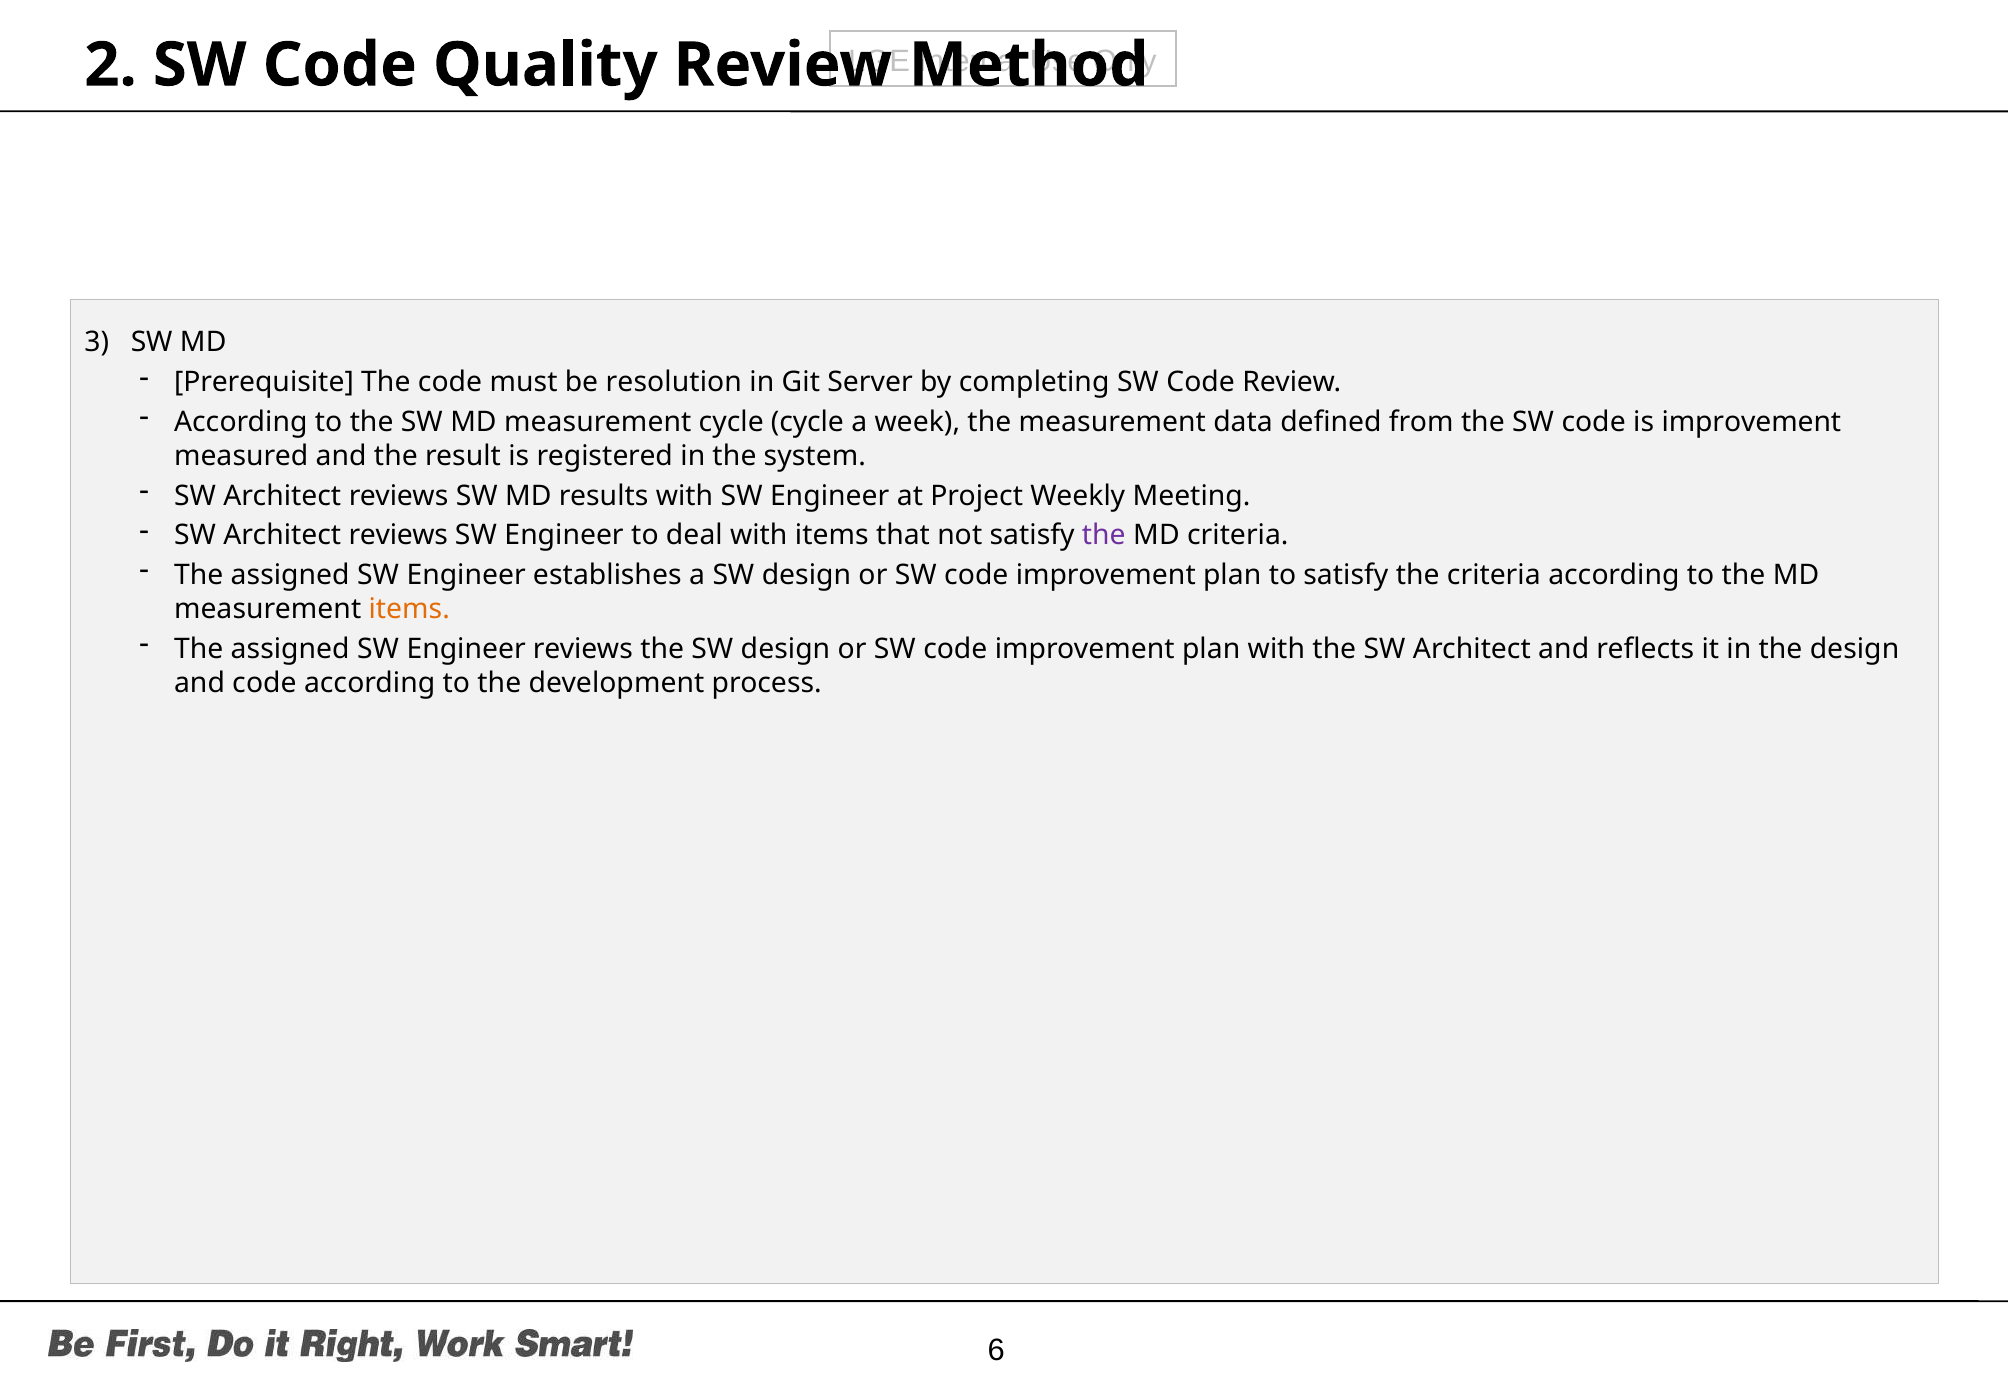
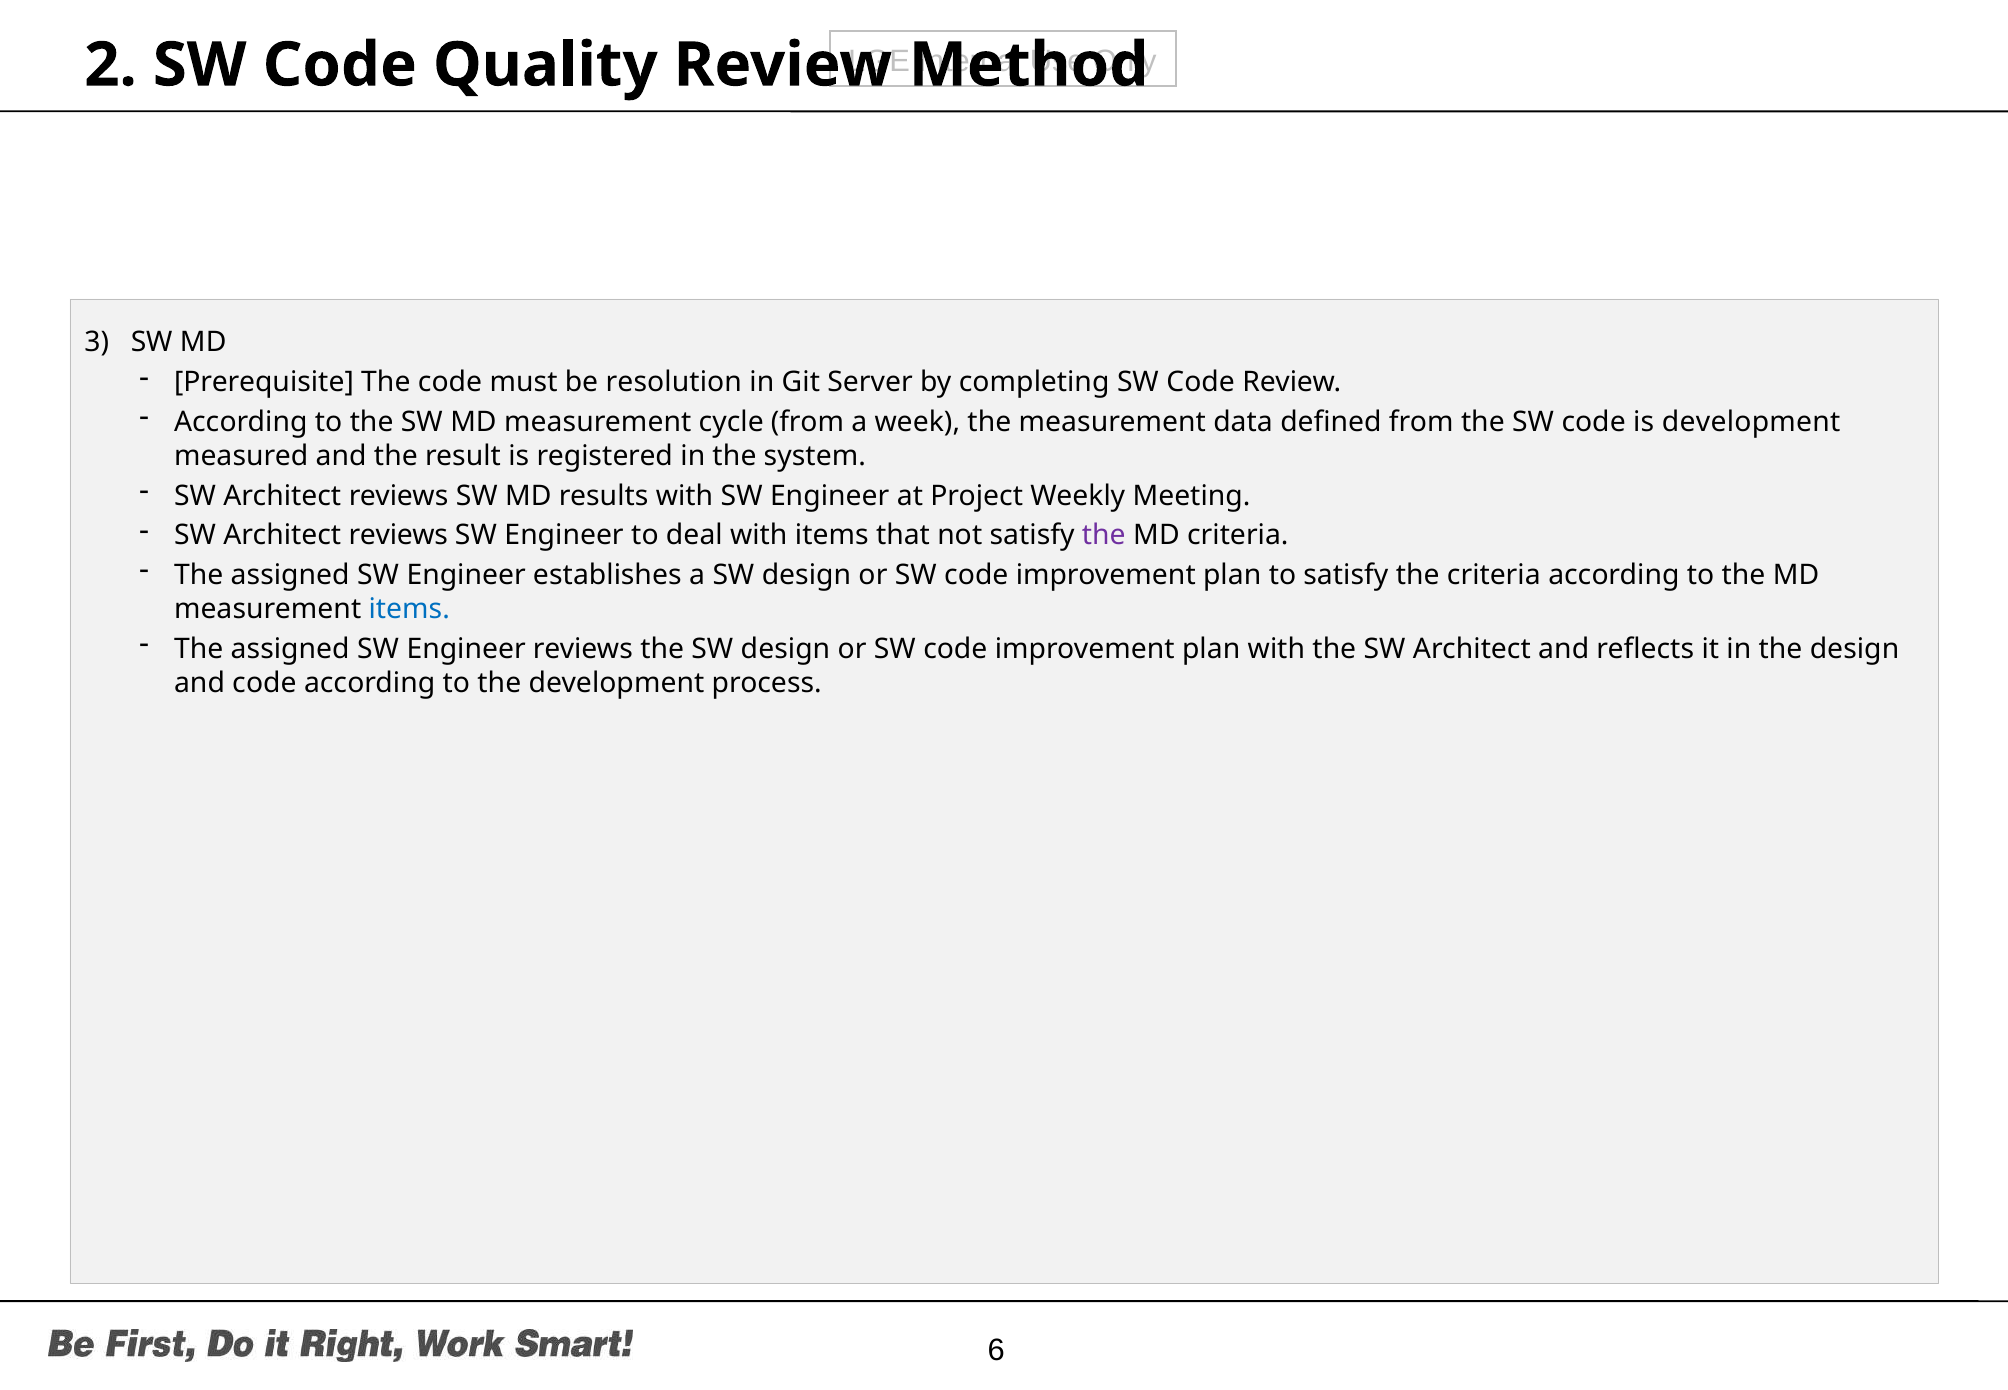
cycle cycle: cycle -> from
is improvement: improvement -> development
items at (409, 609) colour: orange -> blue
